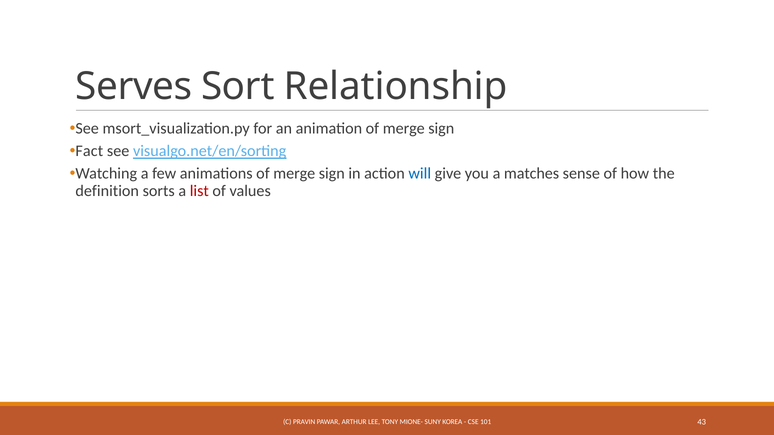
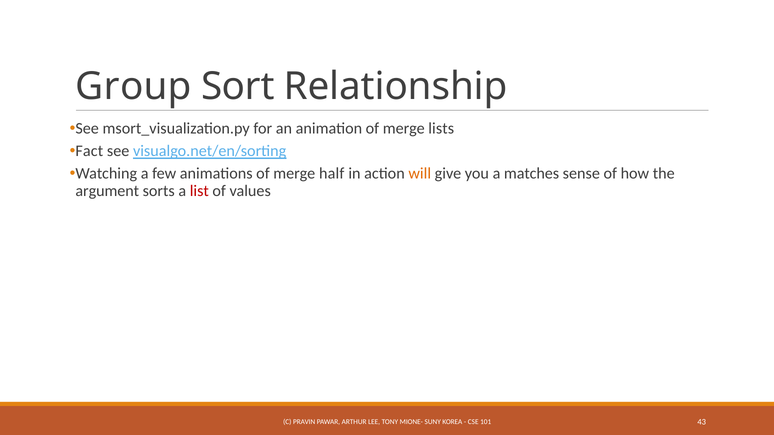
Serves: Serves -> Group
animation of merge sign: sign -> lists
animations of merge sign: sign -> half
will colour: blue -> orange
definition: definition -> argument
